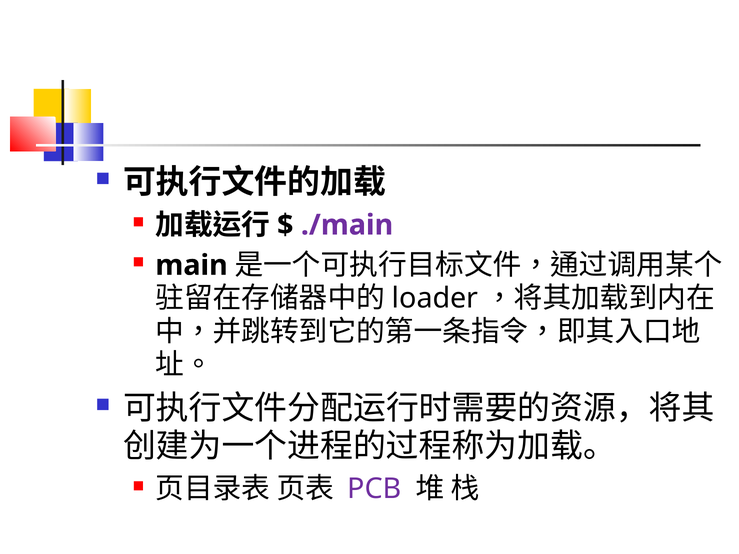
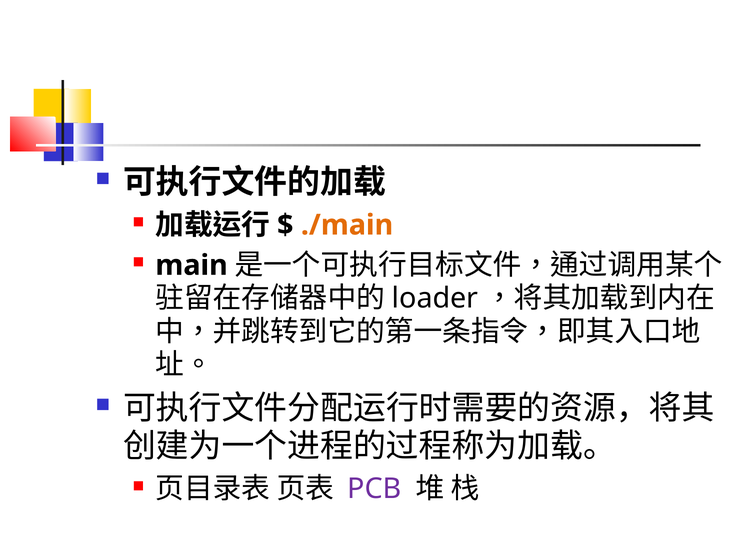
./main colour: purple -> orange
